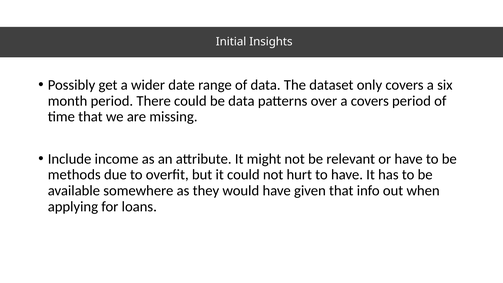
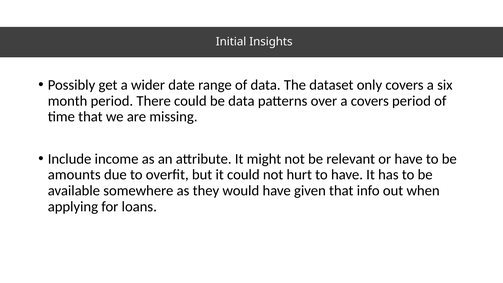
methods: methods -> amounts
